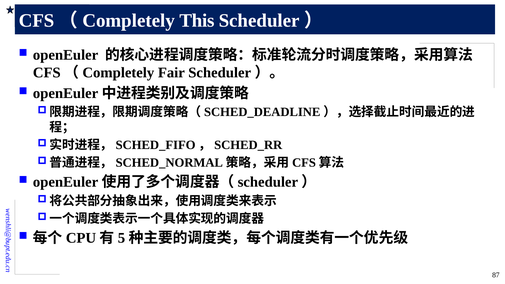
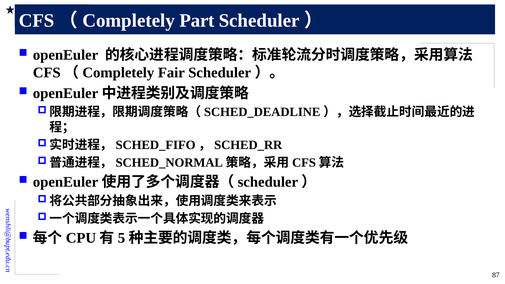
This: This -> Part
